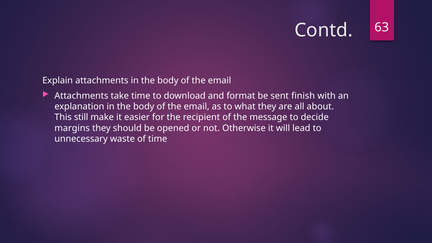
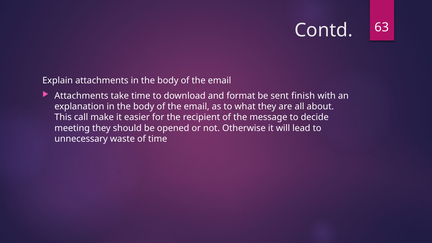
still: still -> call
margins: margins -> meeting
